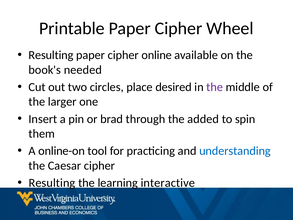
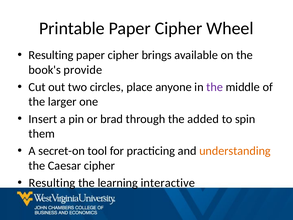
online: online -> brings
needed: needed -> provide
desired: desired -> anyone
online-on: online-on -> secret-on
understanding colour: blue -> orange
